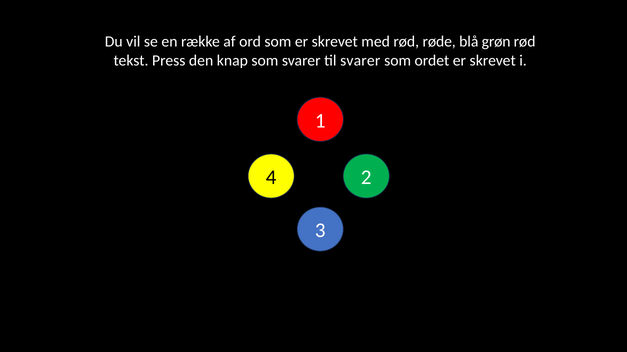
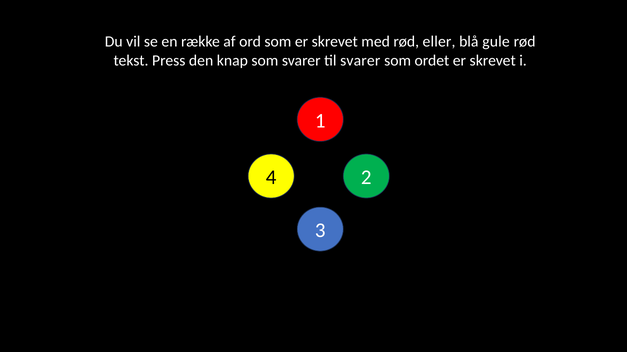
røde: røde -> eller
grøn: grøn -> gule
